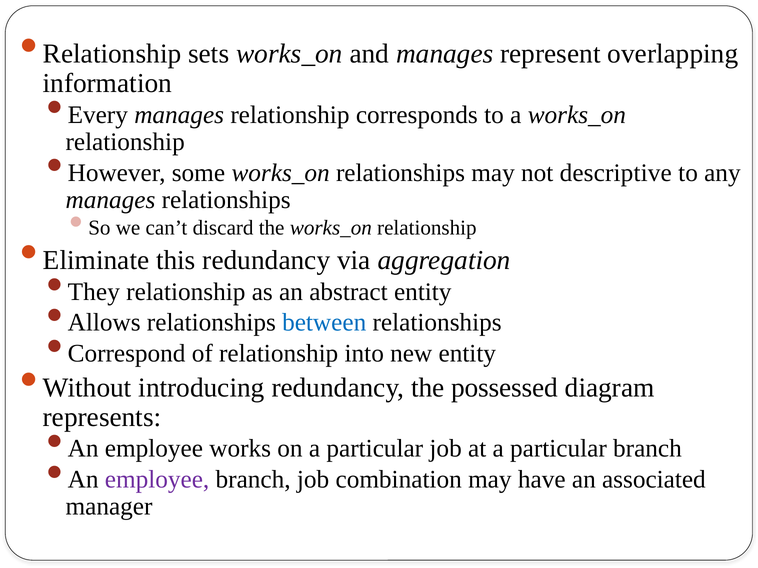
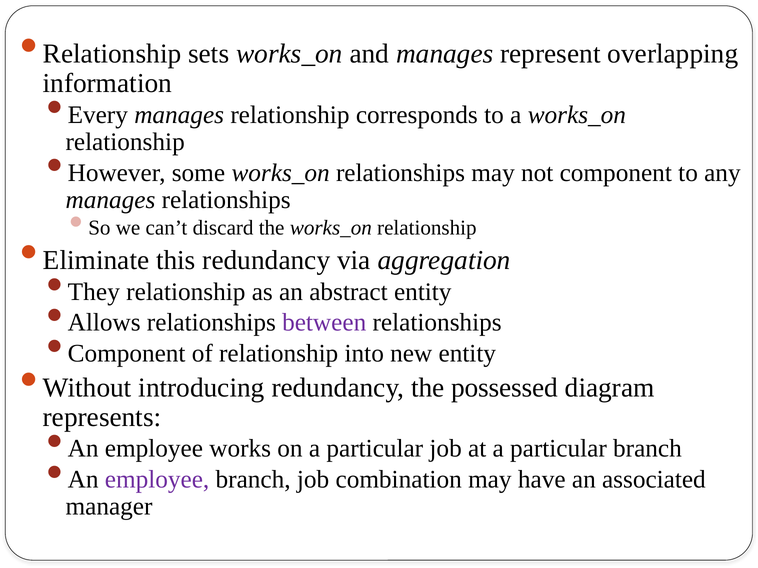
not descriptive: descriptive -> component
between colour: blue -> purple
Correspond at (127, 354): Correspond -> Component
